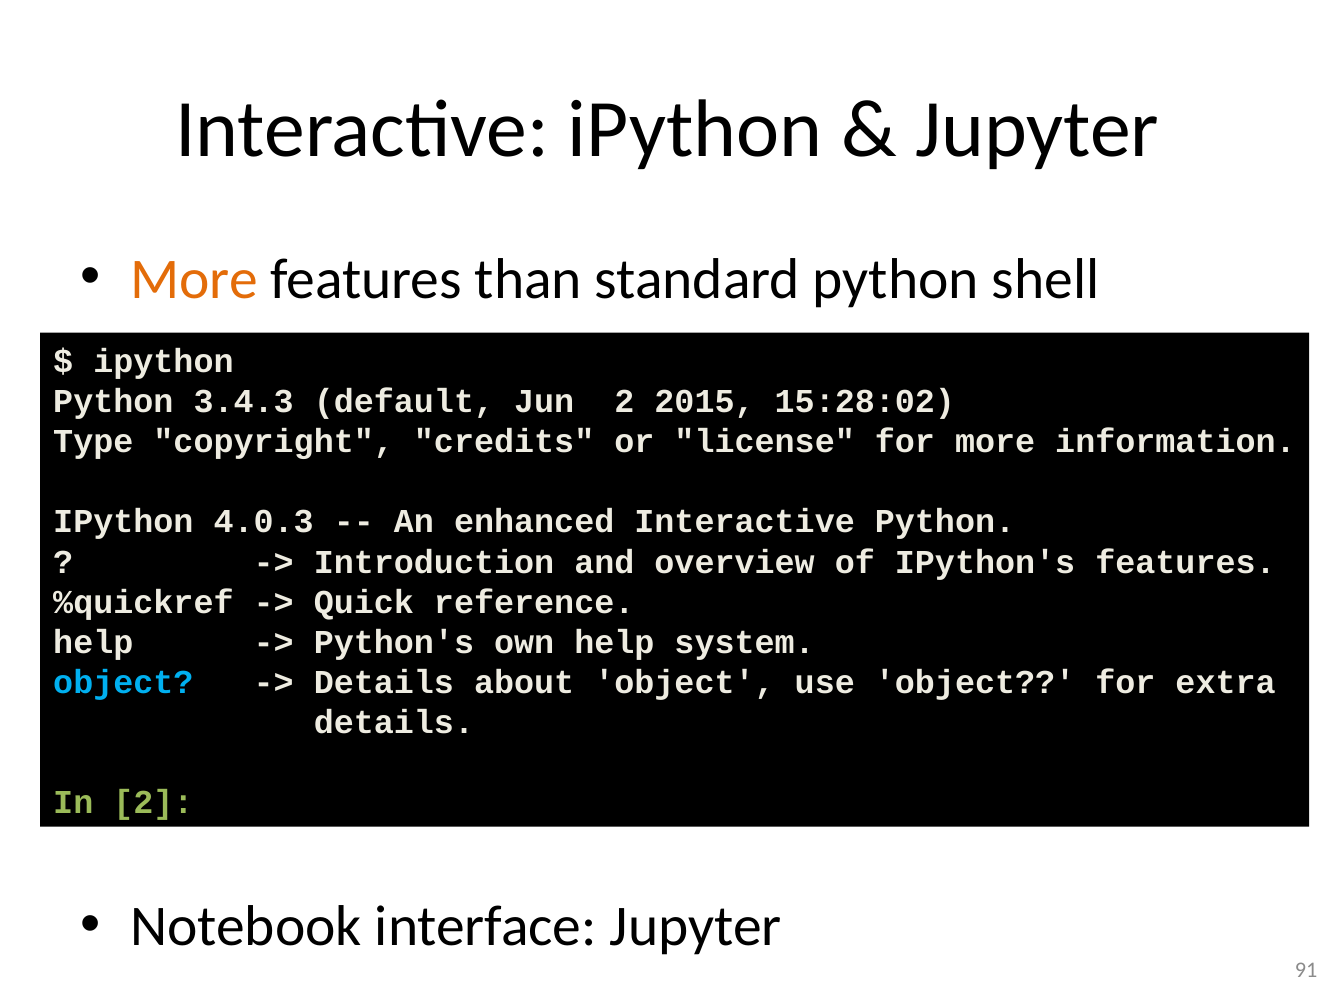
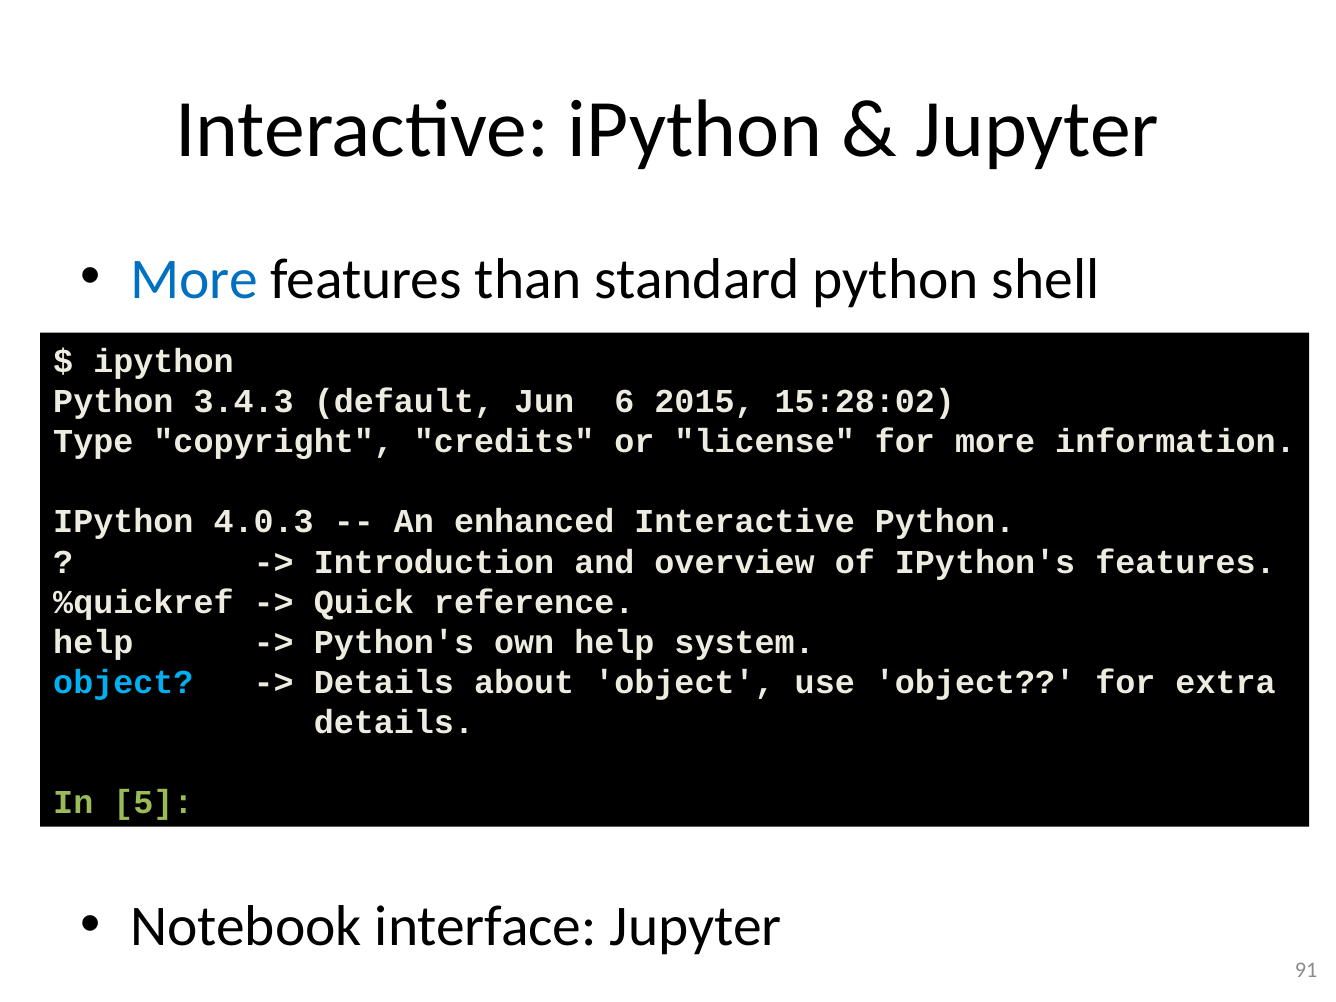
More at (194, 279) colour: orange -> blue
Jun 2: 2 -> 6
In 2: 2 -> 5
